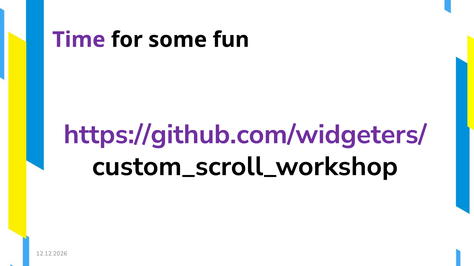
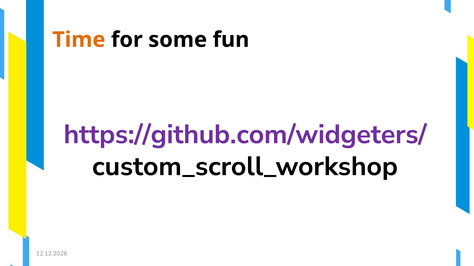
Time colour: purple -> orange
